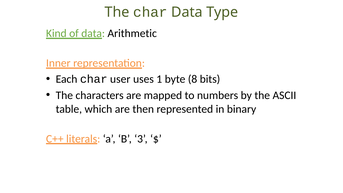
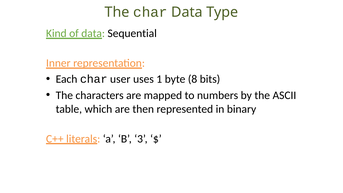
Arithmetic: Arithmetic -> Sequential
